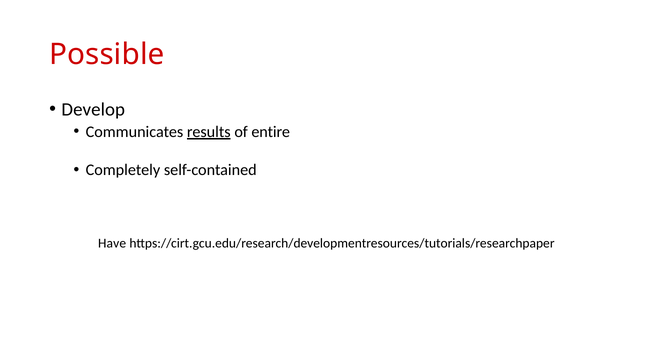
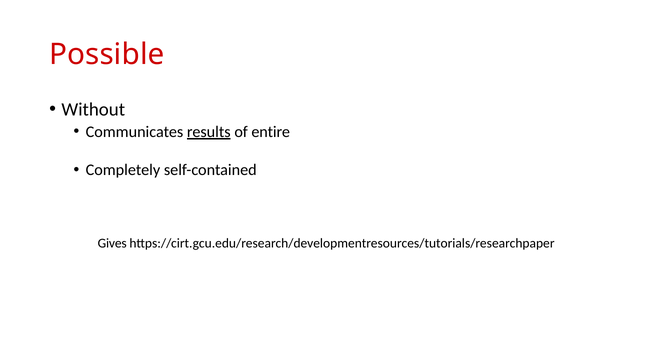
Develop: Develop -> Without
Have: Have -> Gives
